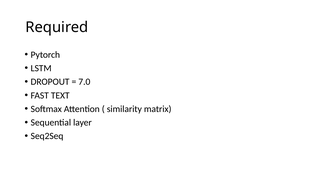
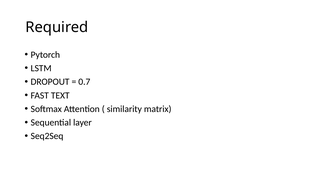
7.0: 7.0 -> 0.7
